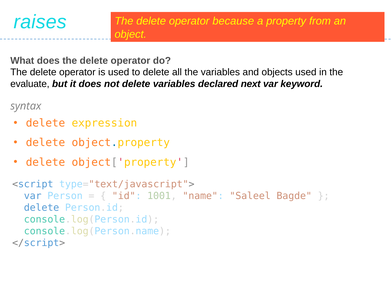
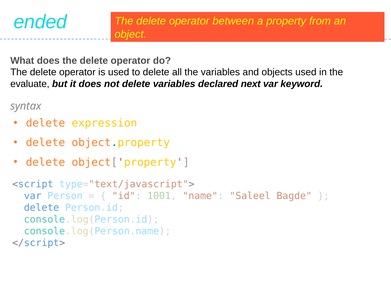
raises: raises -> ended
because: because -> between
